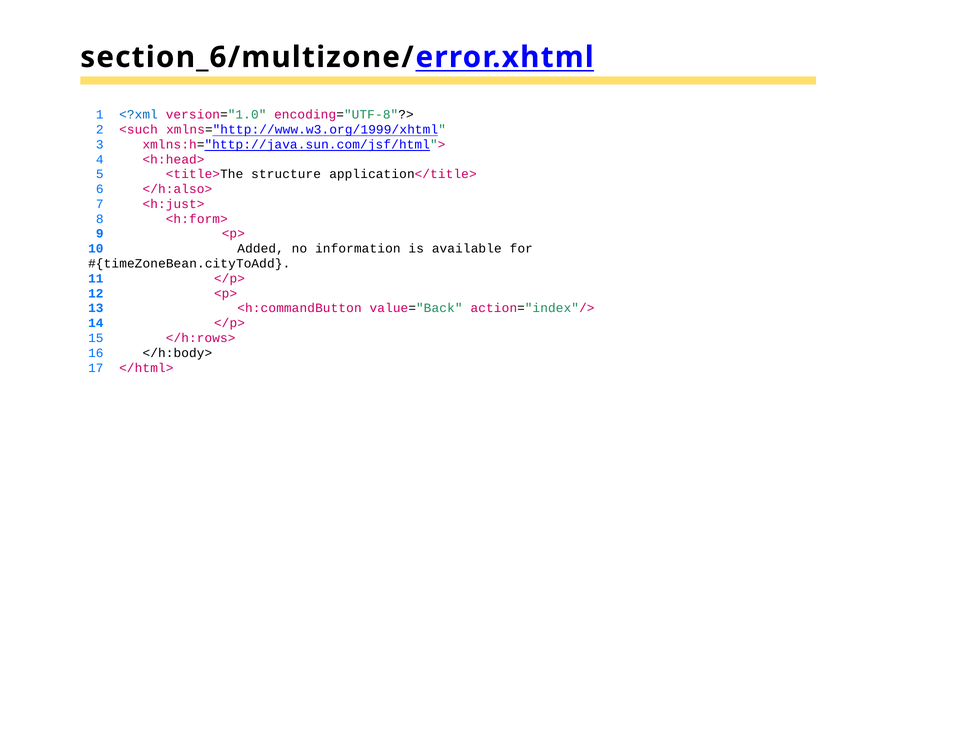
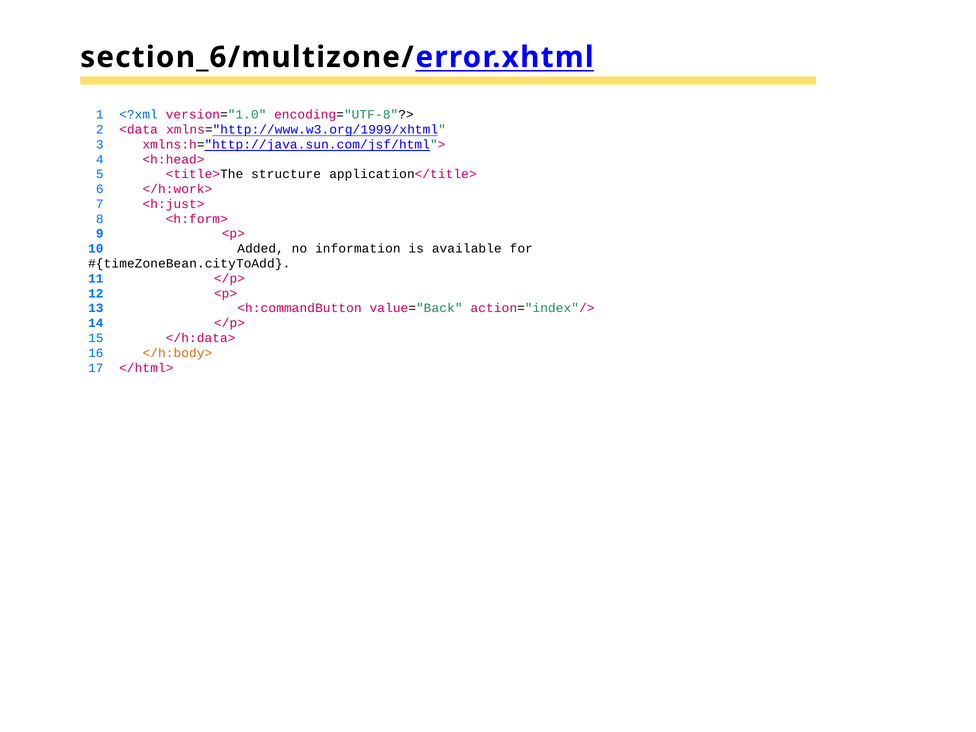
<such: <such -> <data
</h:also>: </h:also> -> </h:work>
</h:rows>: </h:rows> -> </h:data>
</h:body> colour: black -> orange
